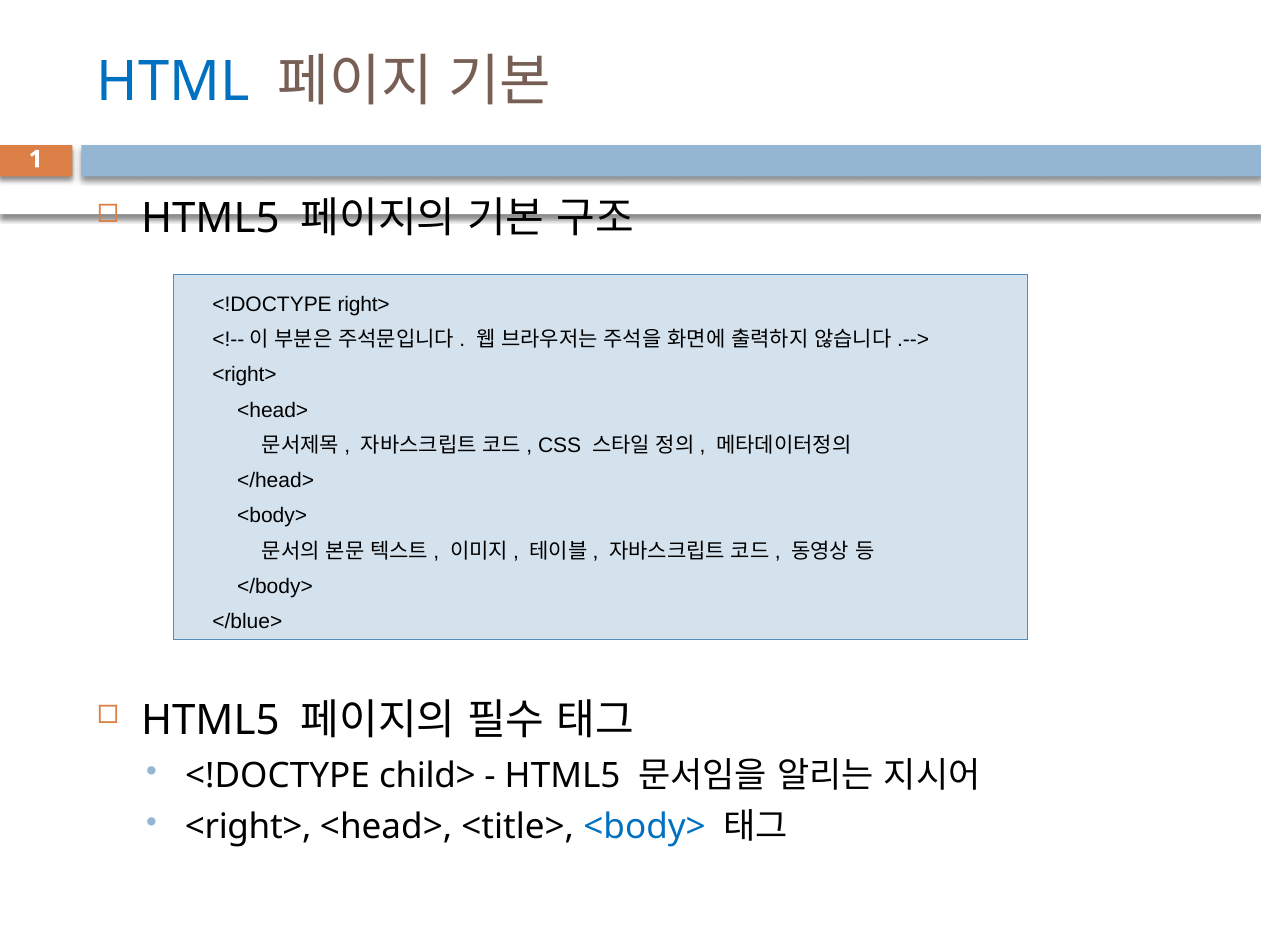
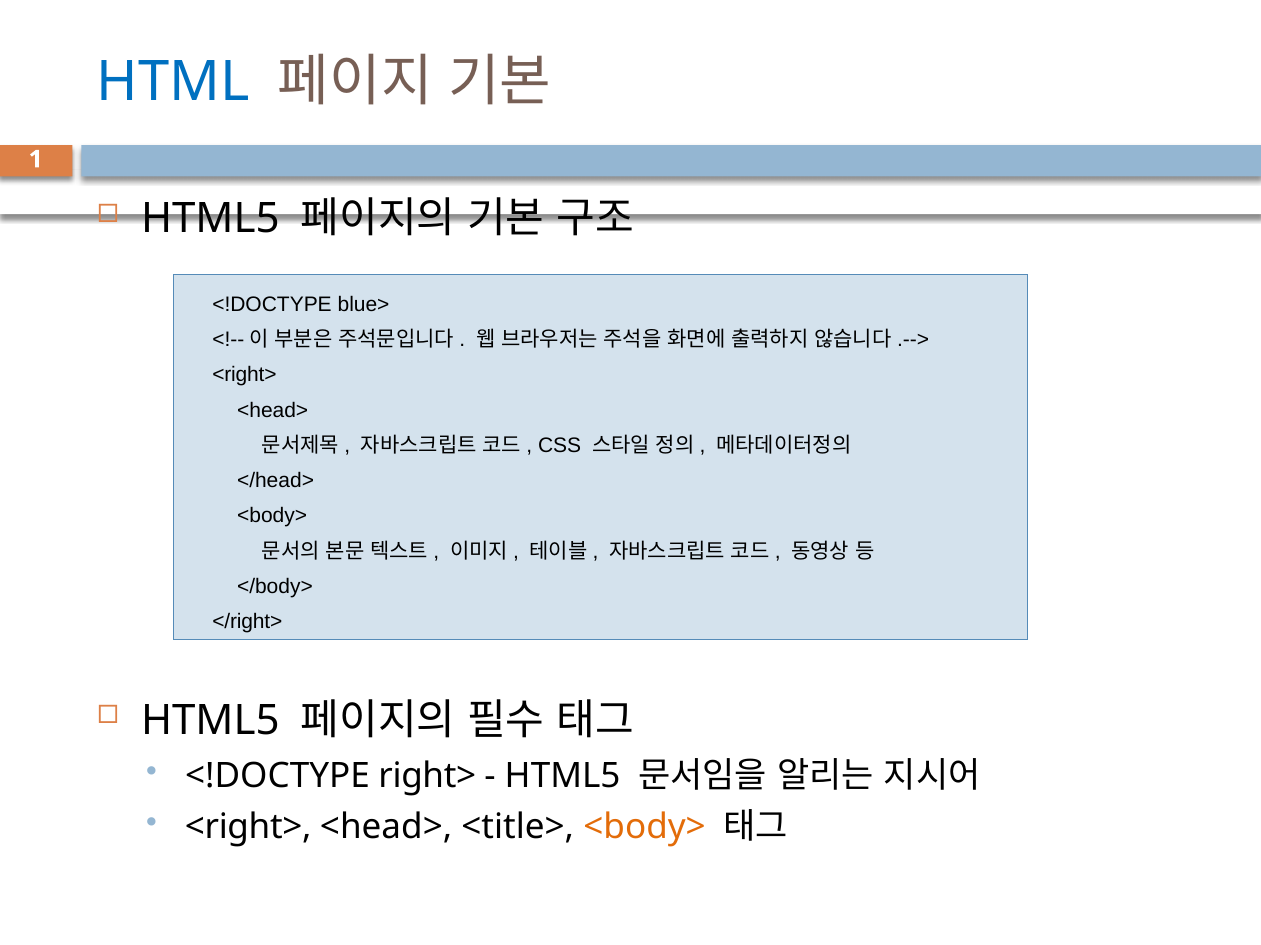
right>: right> -> blue>
</blue>: </blue> -> </right>
child>: child> -> right>
<body> at (645, 828) colour: blue -> orange
